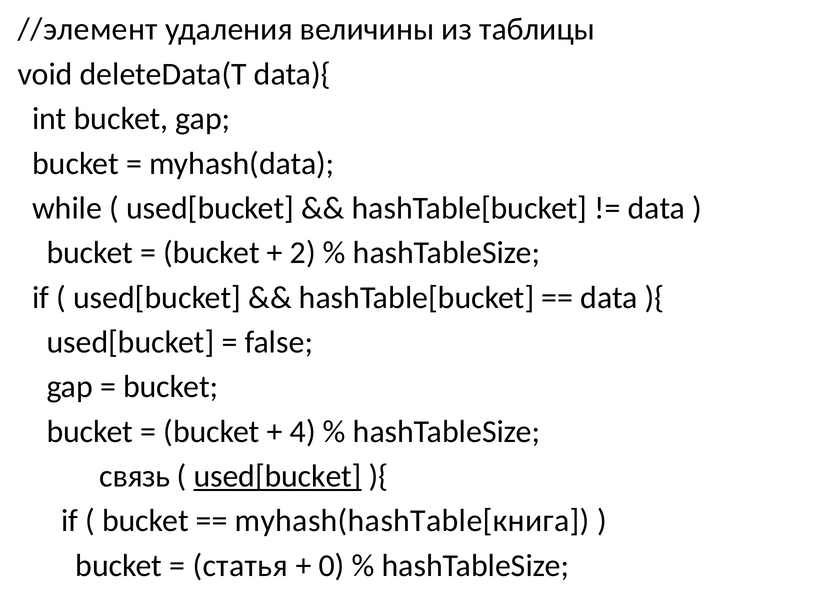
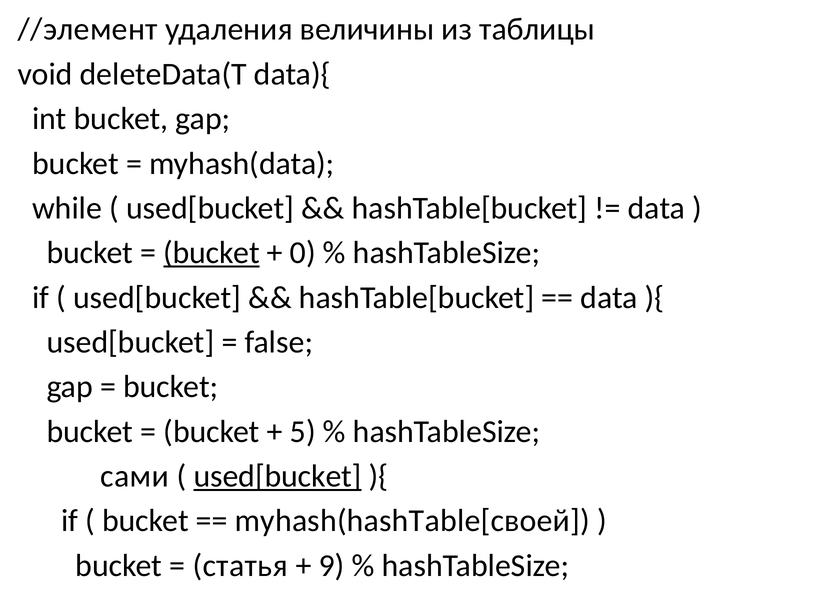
bucket at (212, 253) underline: none -> present
2: 2 -> 0
4: 4 -> 5
связь: связь -> сами
myhash(hashTable[книгa: myhash(hashTable[книгa -> myhash(hashTable[своей
0: 0 -> 9
